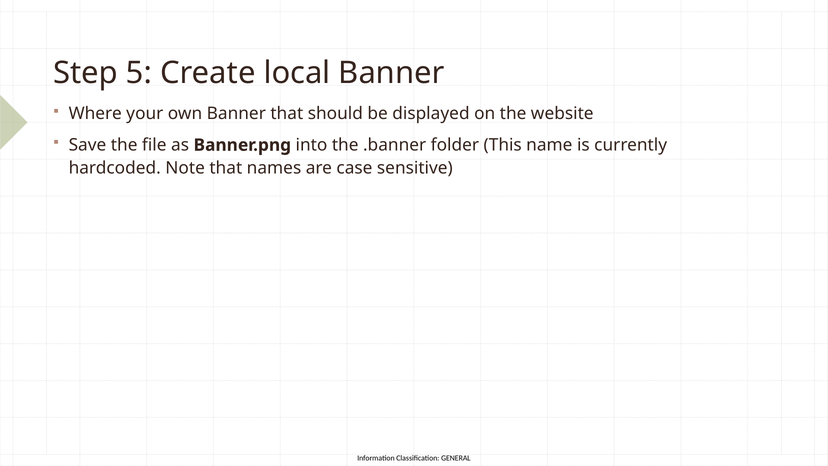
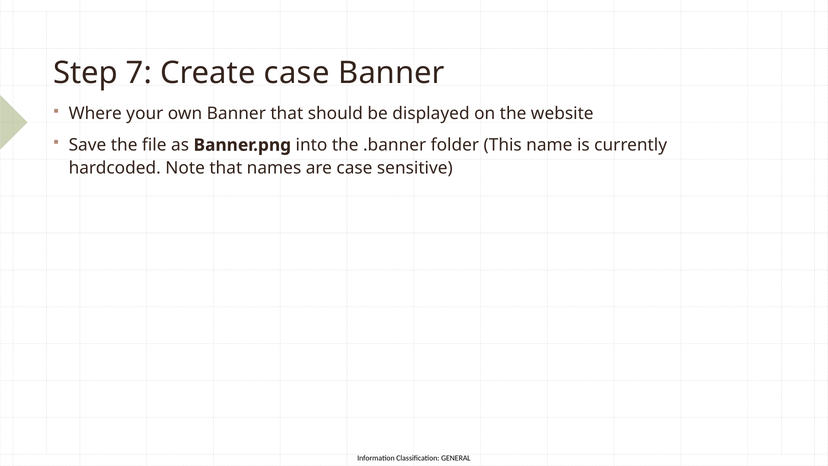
5: 5 -> 7
Create local: local -> case
